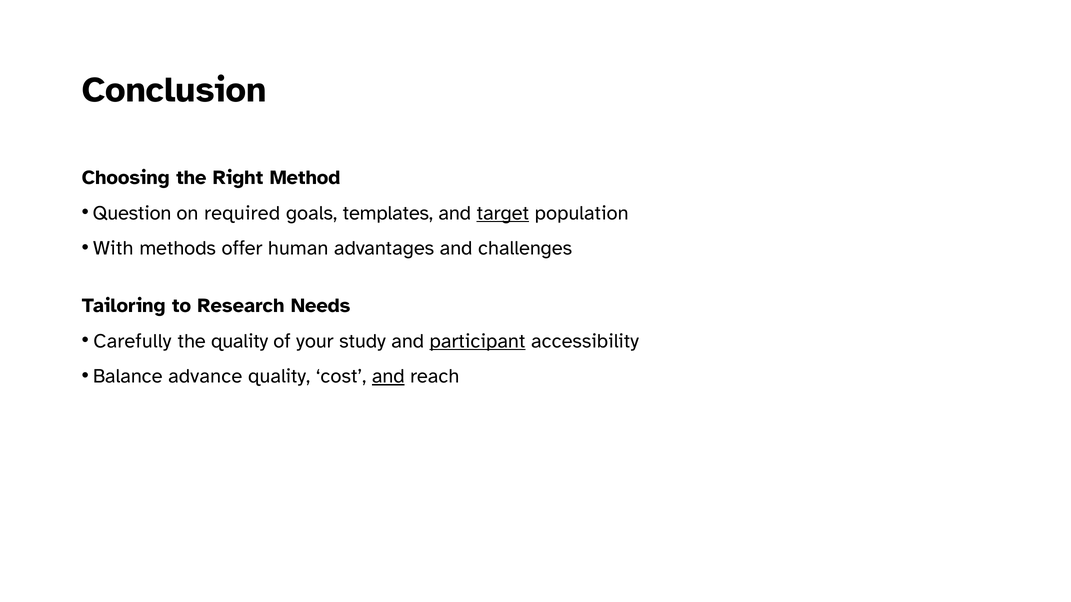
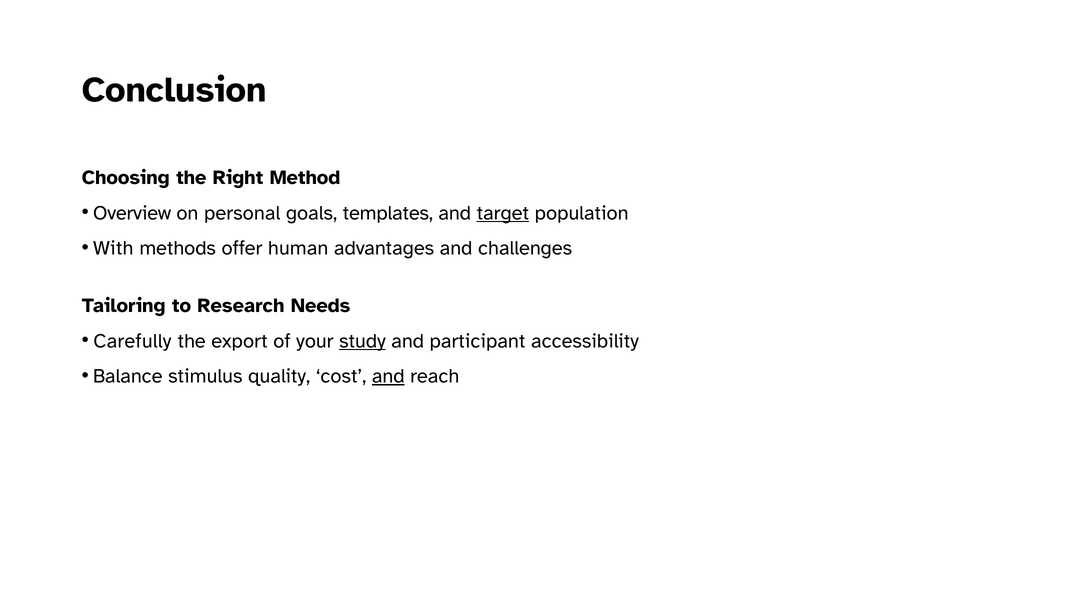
Question: Question -> Overview
required: required -> personal
the quality: quality -> export
study underline: none -> present
participant underline: present -> none
advance: advance -> stimulus
